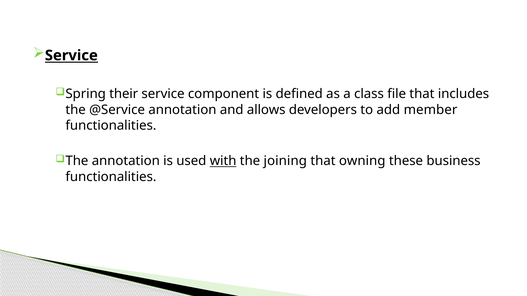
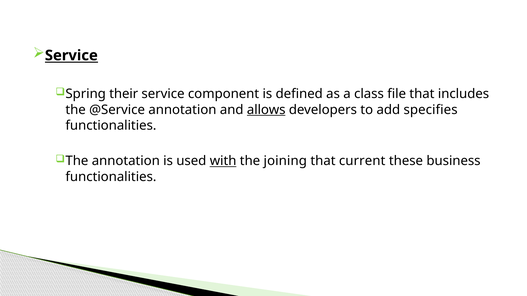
allows underline: none -> present
member: member -> specifies
owning: owning -> current
